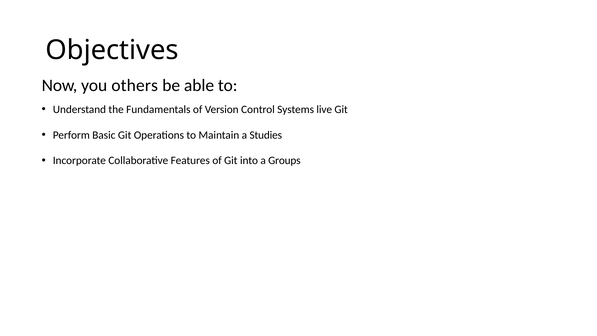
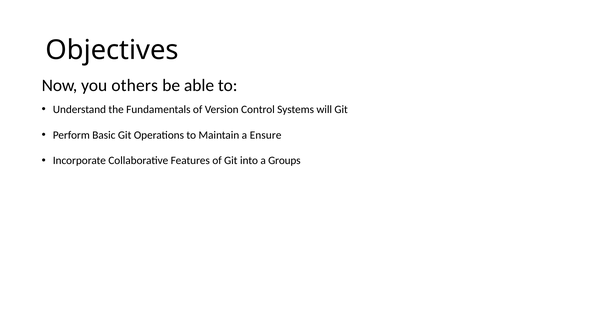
live: live -> will
Studies: Studies -> Ensure
